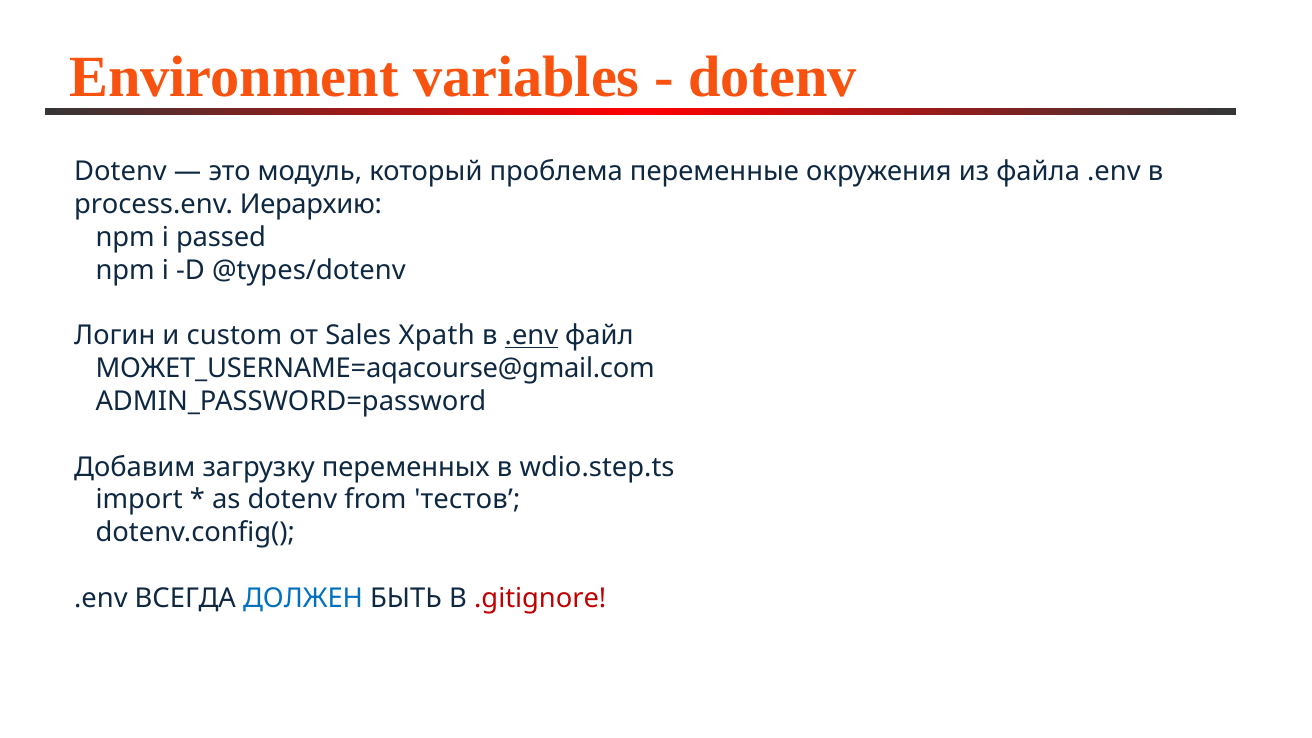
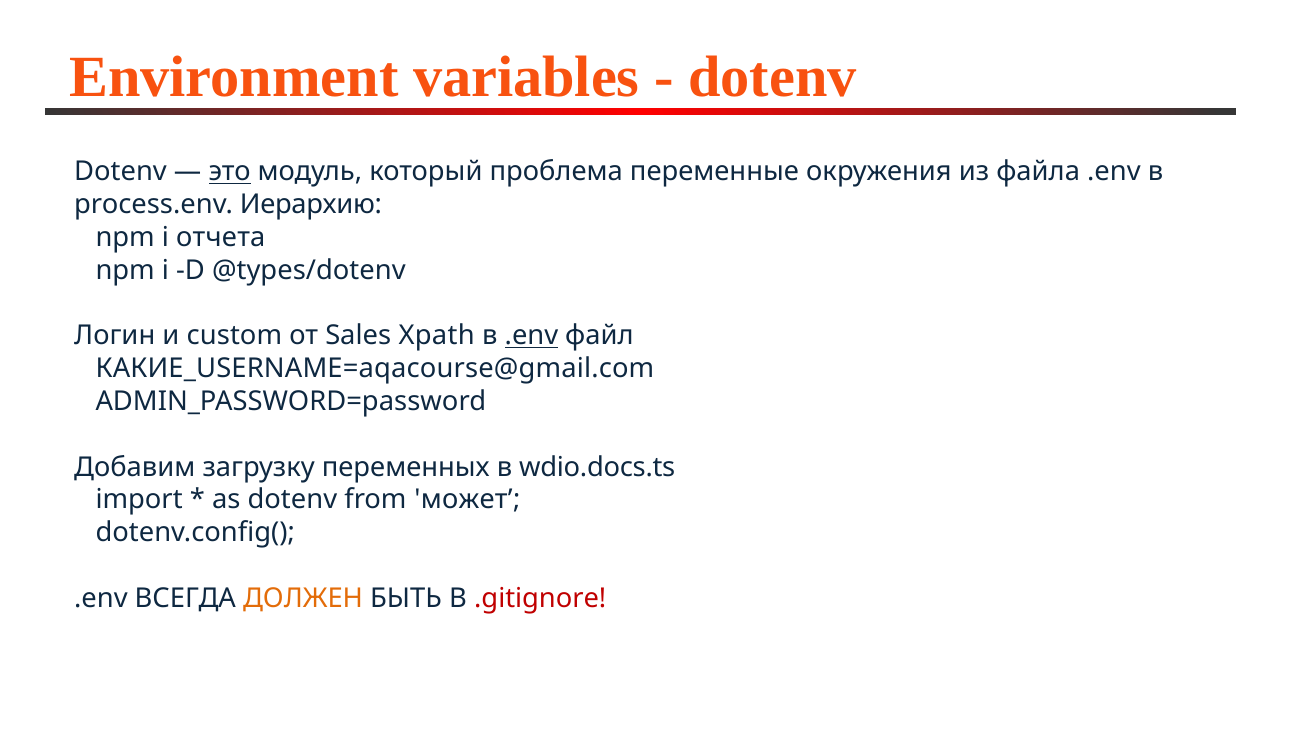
это underline: none -> present
passed: passed -> отчета
МОЖЕТ_USERNAME=aqacourse@gmail.com: МОЖЕТ_USERNAME=aqacourse@gmail.com -> КАКИЕ_USERNAME=aqacourse@gmail.com
wdio.step.ts: wdio.step.ts -> wdio.docs.ts
тестов: тестов -> может
ДОЛЖЕН colour: blue -> orange
